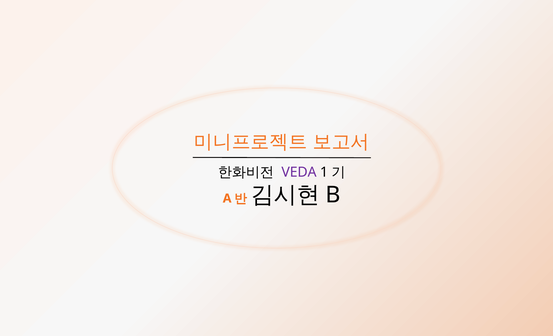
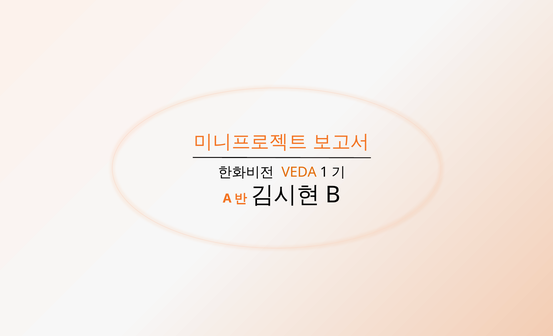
VEDA colour: purple -> orange
